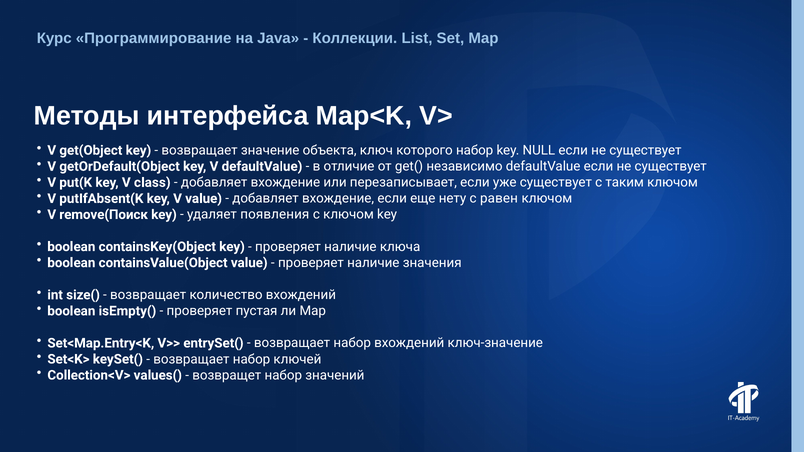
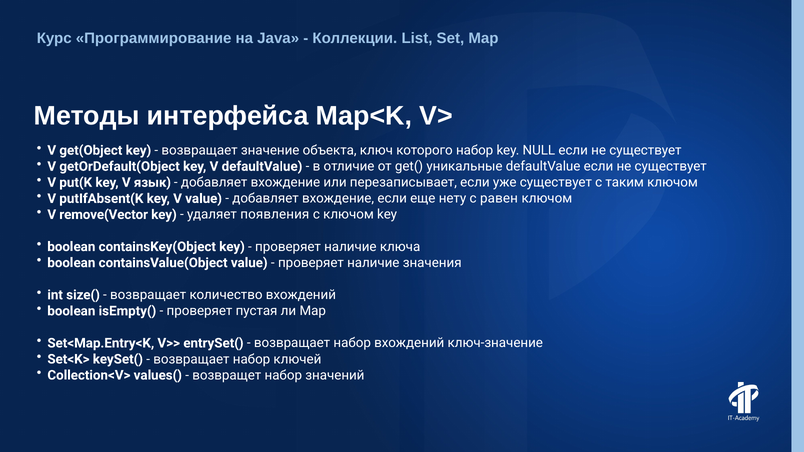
независимо: независимо -> уникальные
class: class -> язык
remove(Поиск: remove(Поиск -> remove(Vector
